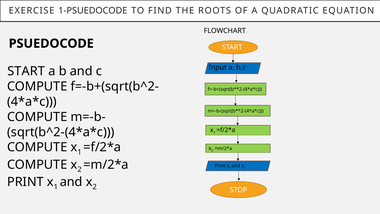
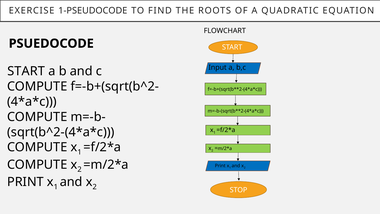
1-PSUEDOCODE: 1-PSUEDOCODE -> 1-PSEUDOCODE
